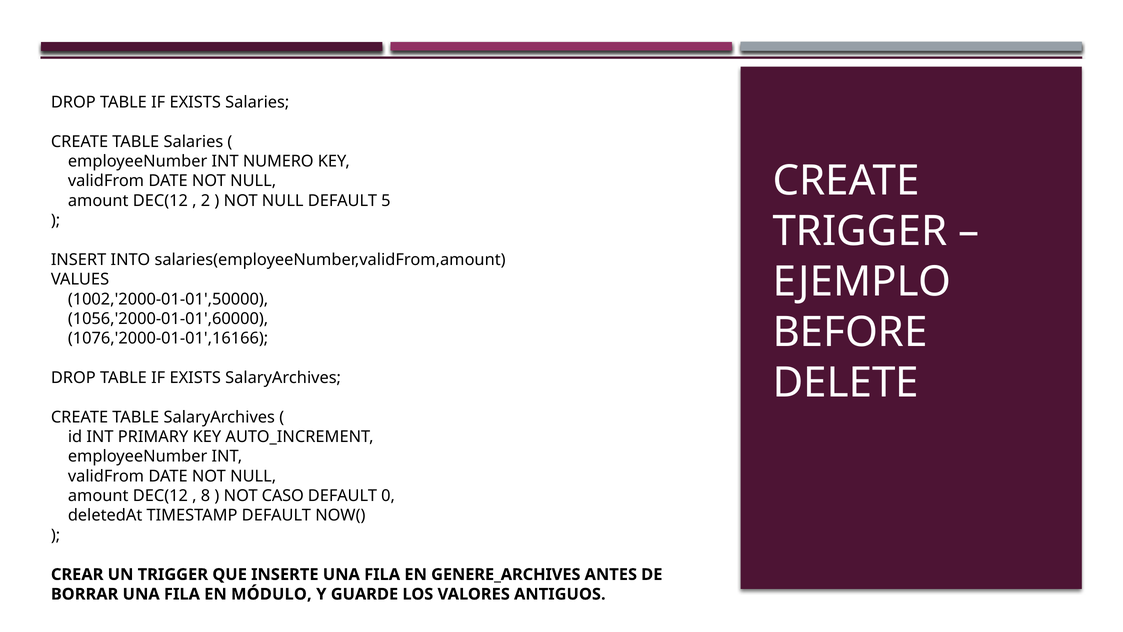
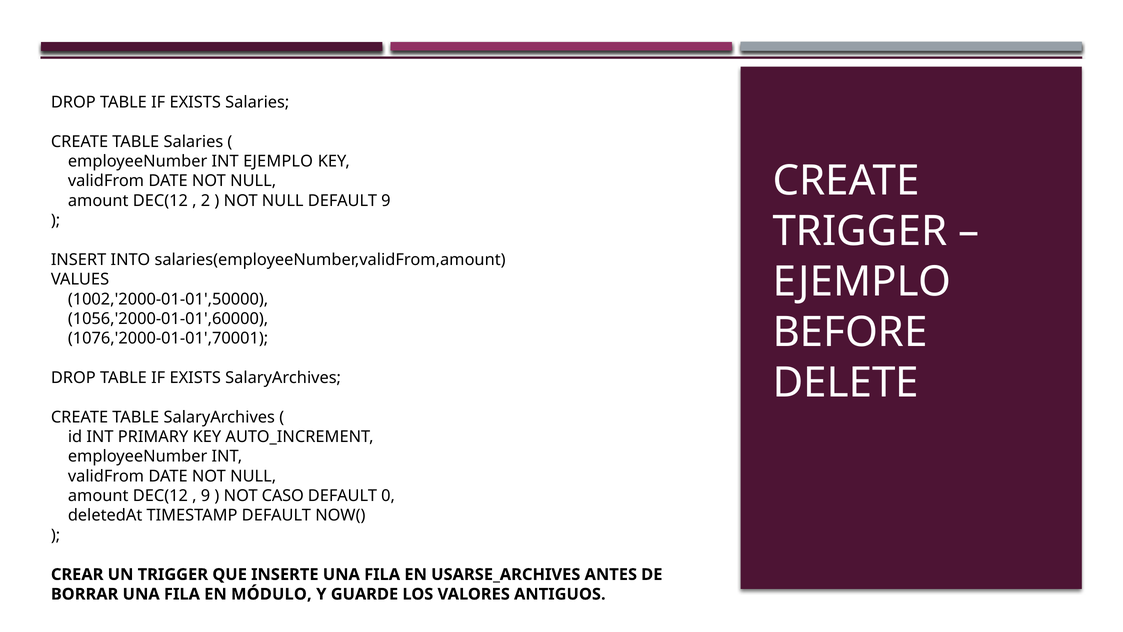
INT NUMERO: NUMERO -> EJEMPLO
DEFAULT 5: 5 -> 9
1076,'2000-01-01',16166: 1076,'2000-01-01',16166 -> 1076,'2000-01-01',70001
8 at (206, 496): 8 -> 9
GENERE_ARCHIVES: GENERE_ARCHIVES -> USARSE_ARCHIVES
